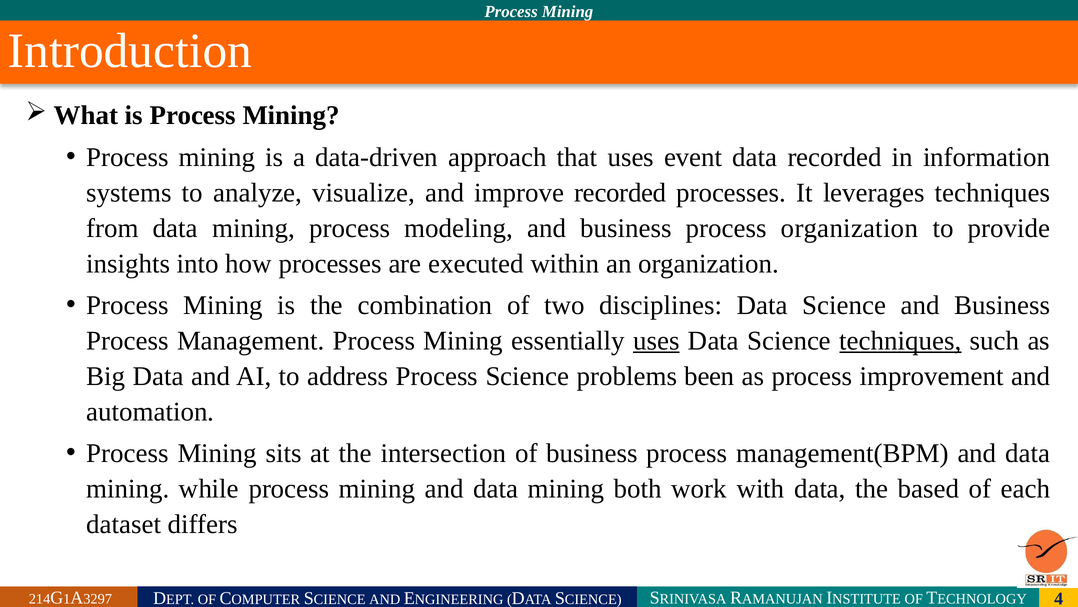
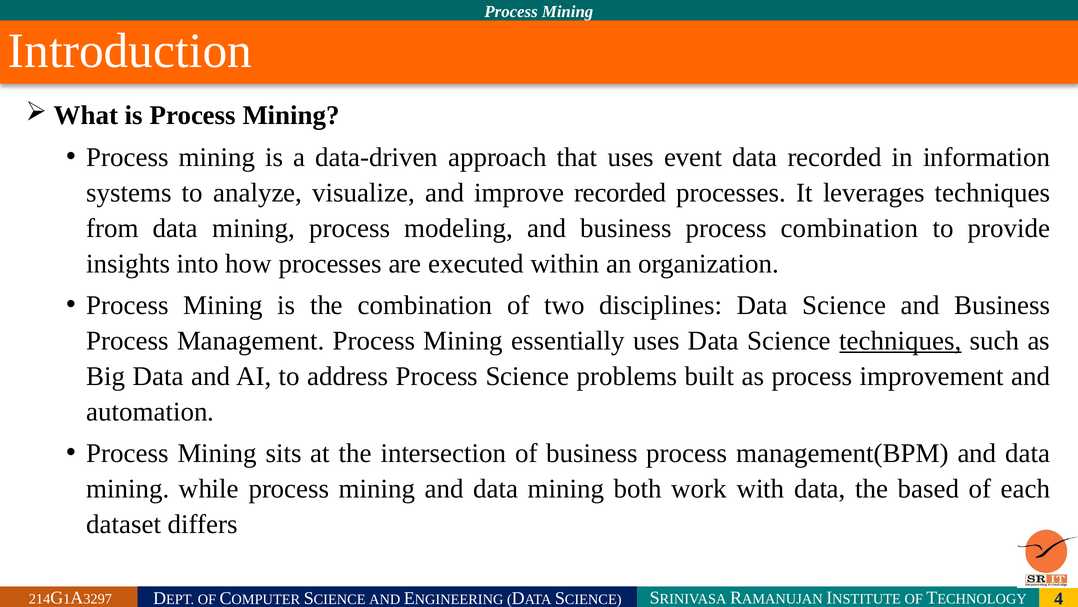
process organization: organization -> combination
uses at (656, 340) underline: present -> none
been: been -> built
